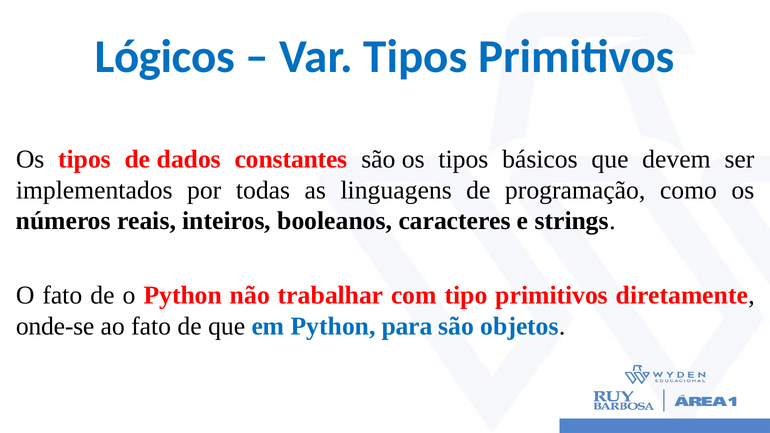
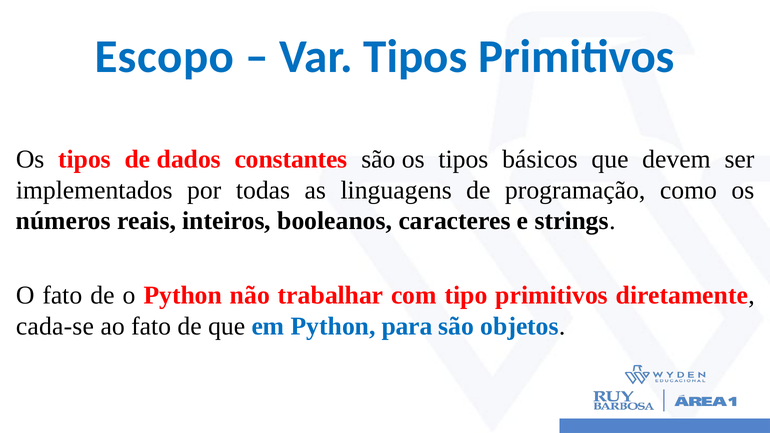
Lógicos: Lógicos -> Escopo
onde-se: onde-se -> cada-se
